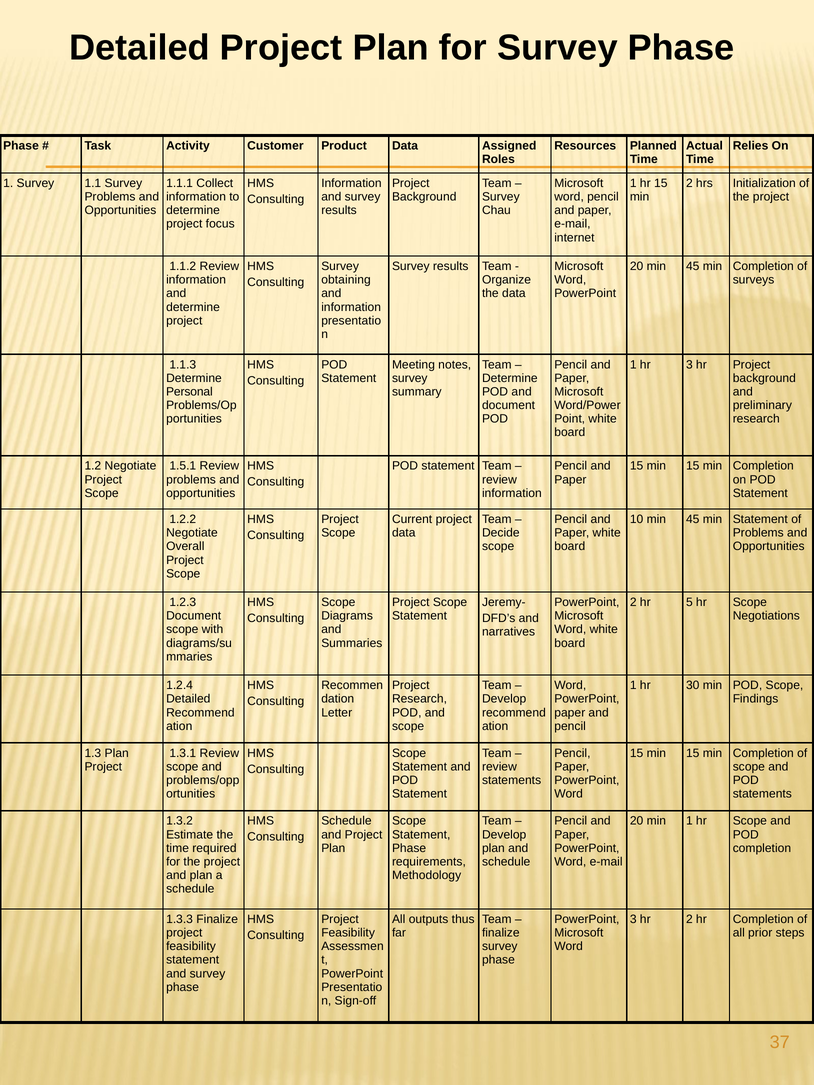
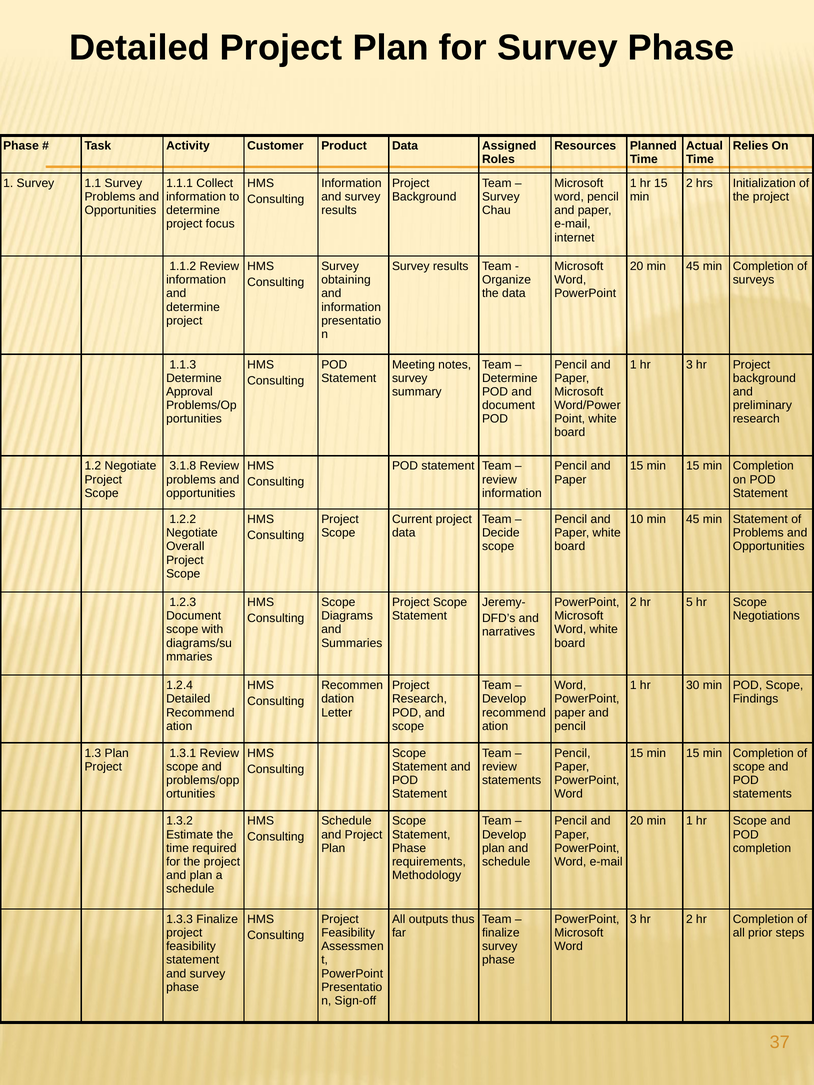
Personal: Personal -> Approval
1.5.1: 1.5.1 -> 3.1.8
